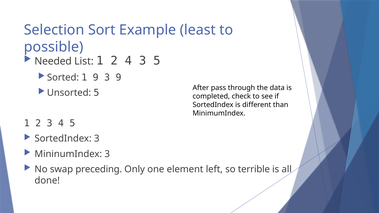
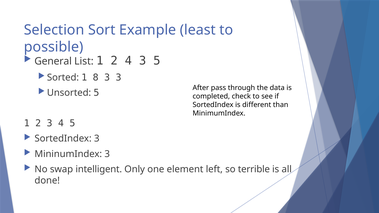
Needed: Needed -> General
1 9: 9 -> 8
3 9: 9 -> 3
preceding: preceding -> intelligent
